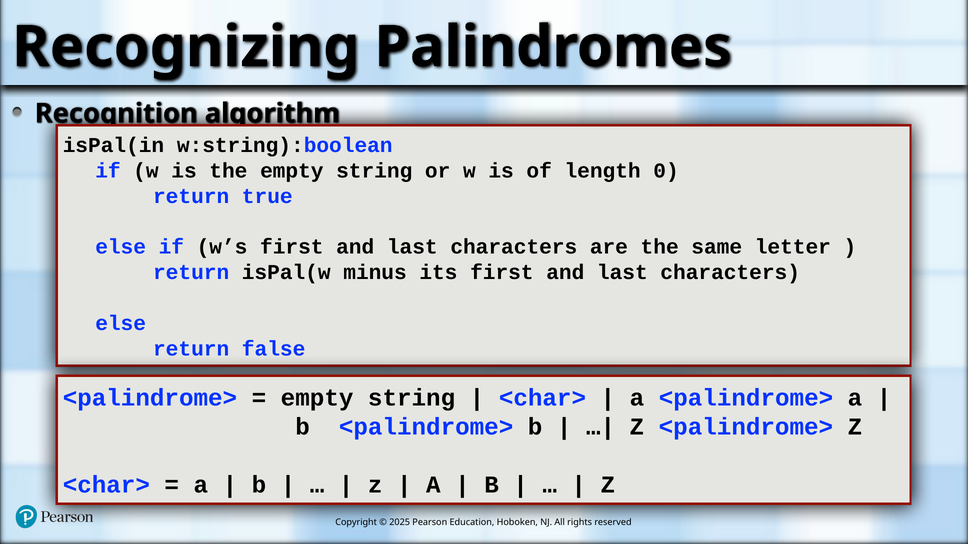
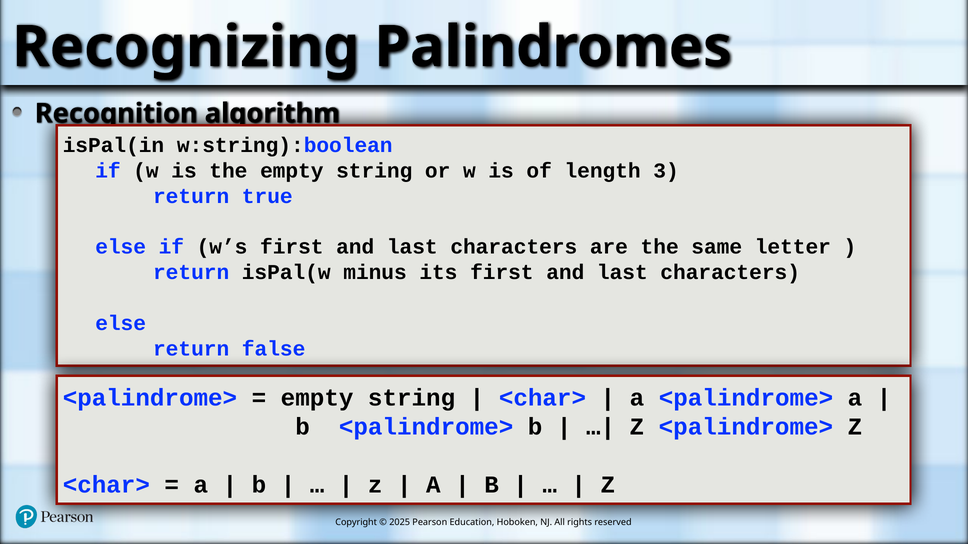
0: 0 -> 3
